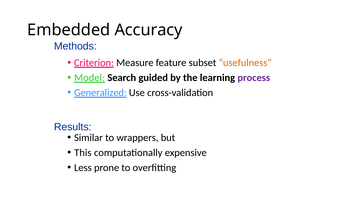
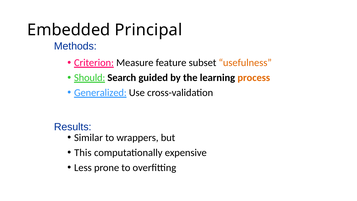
Accuracy: Accuracy -> Principal
Model: Model -> Should
process colour: purple -> orange
